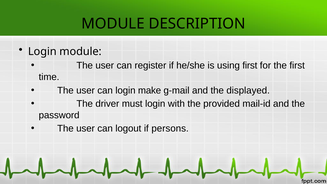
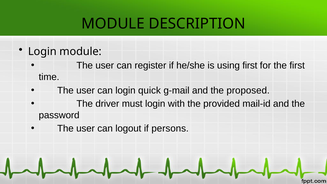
make: make -> quick
displayed: displayed -> proposed
